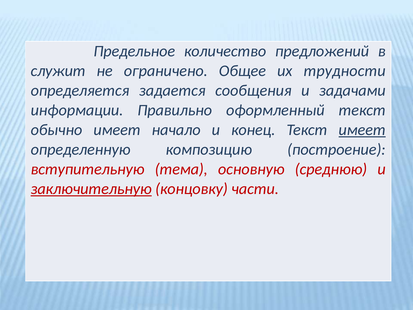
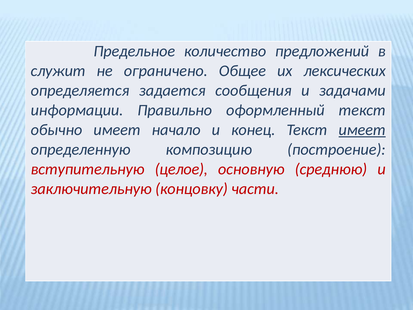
трудности: трудности -> лексических
тема: тема -> целое
заключительную underline: present -> none
